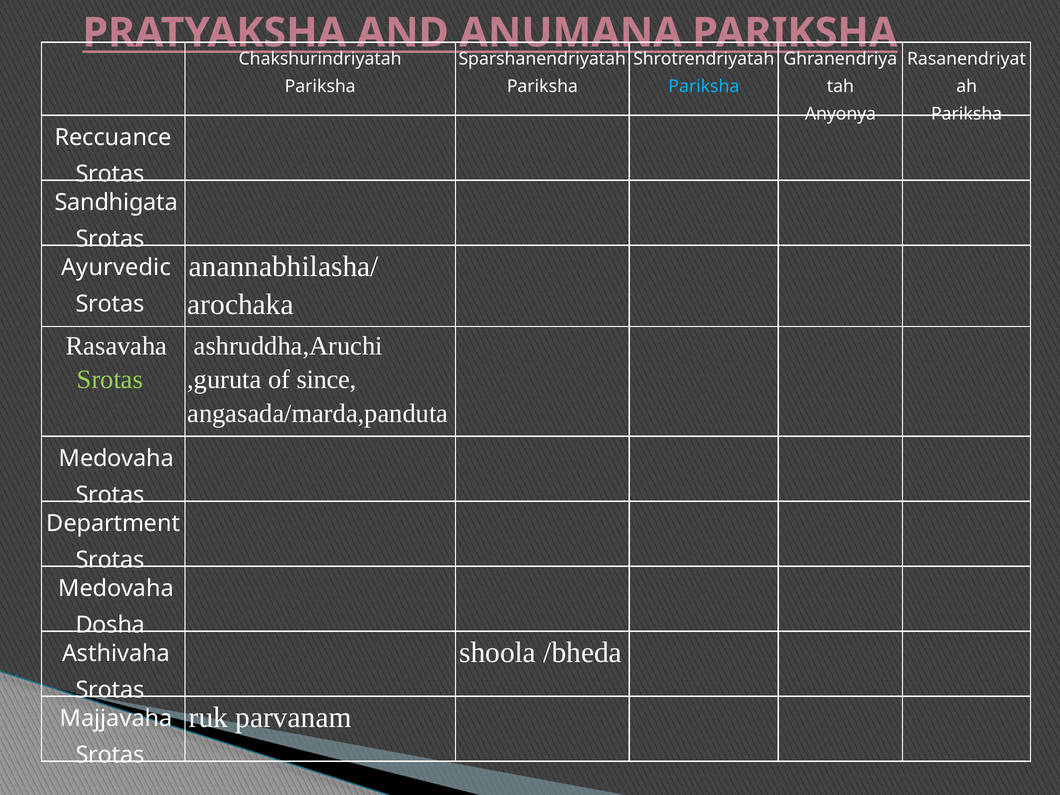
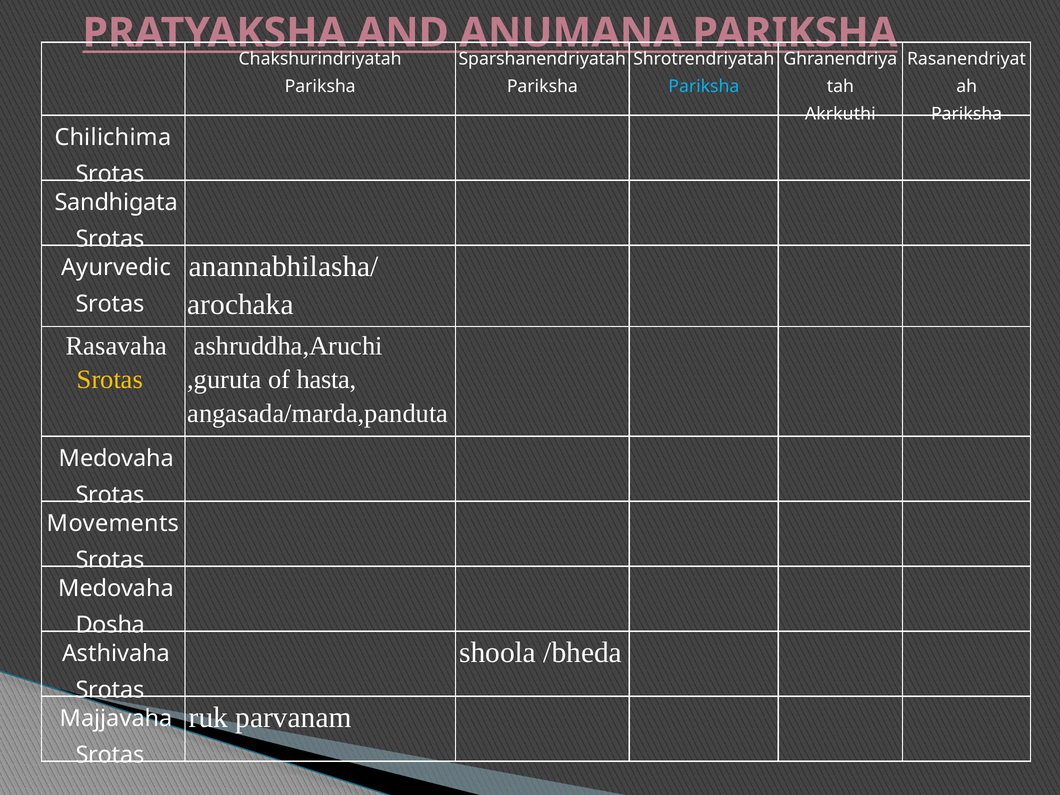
Anyonya: Anyonya -> Akrkuthi
Reccuance: Reccuance -> Chilichima
Srotas at (110, 380) colour: light green -> yellow
since: since -> hasta
Department: Department -> Movements
